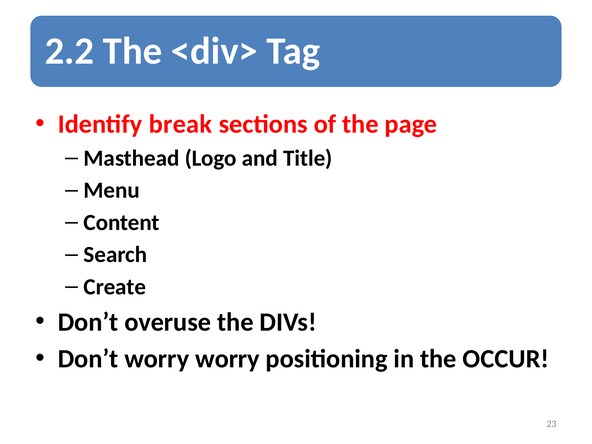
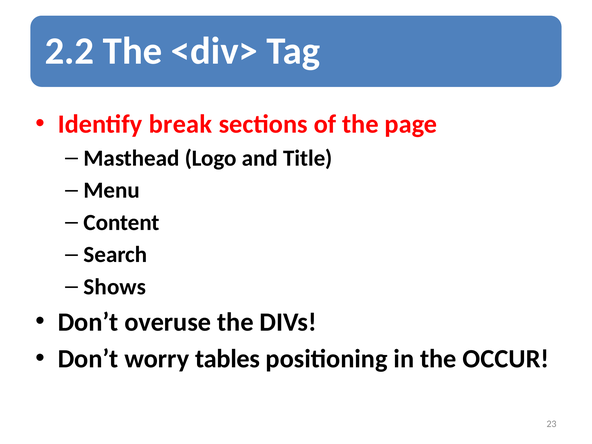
Create: Create -> Shows
worry worry: worry -> tables
